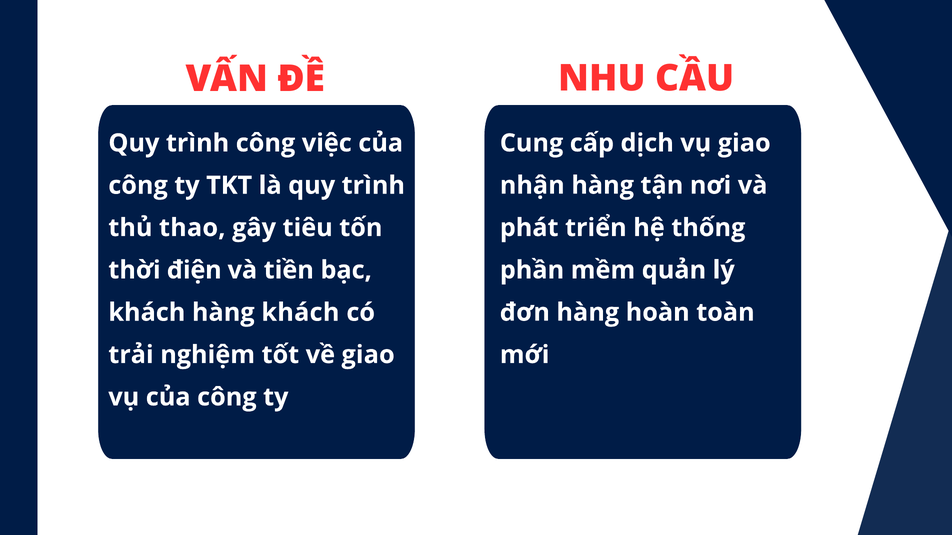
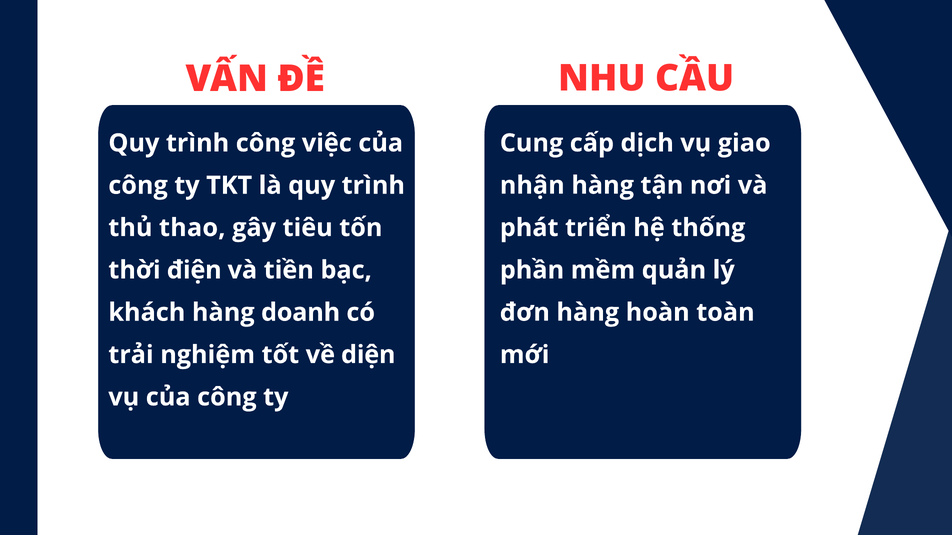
hàng khách: khách -> doanh
về giao: giao -> diện
